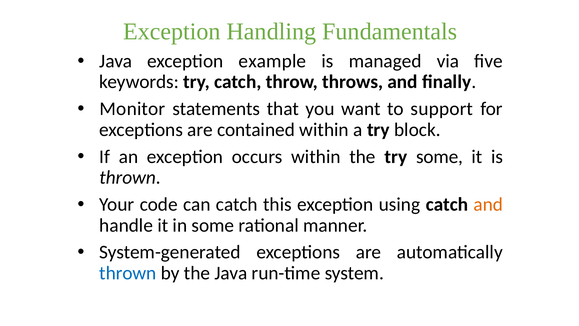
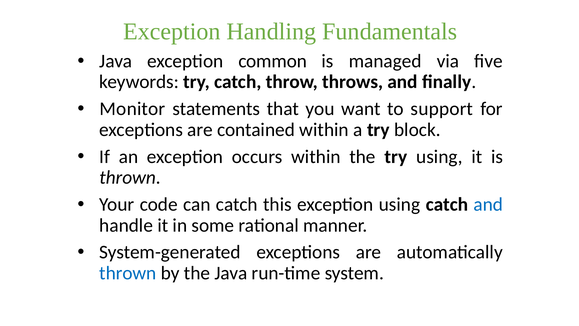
example: example -> common
try some: some -> using
and at (488, 204) colour: orange -> blue
